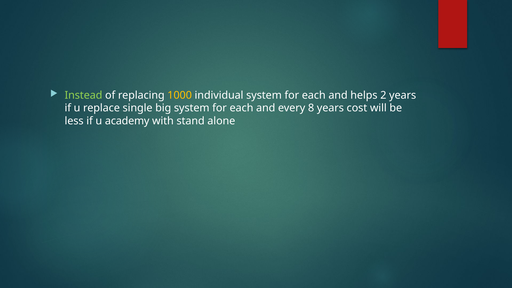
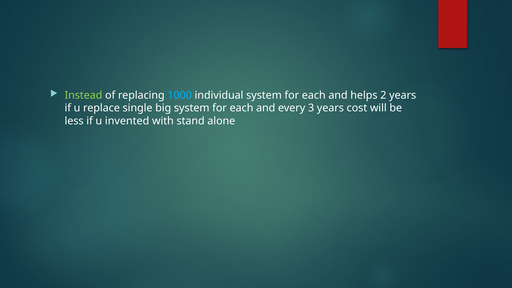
1000 colour: yellow -> light blue
8: 8 -> 3
academy: academy -> invented
